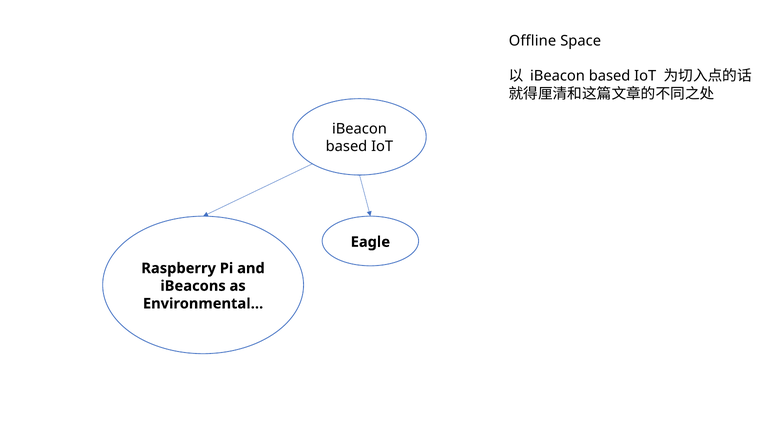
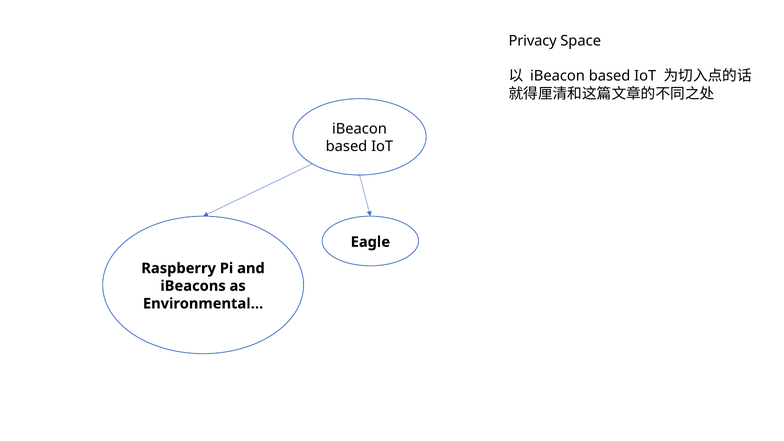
Offline: Offline -> Privacy
